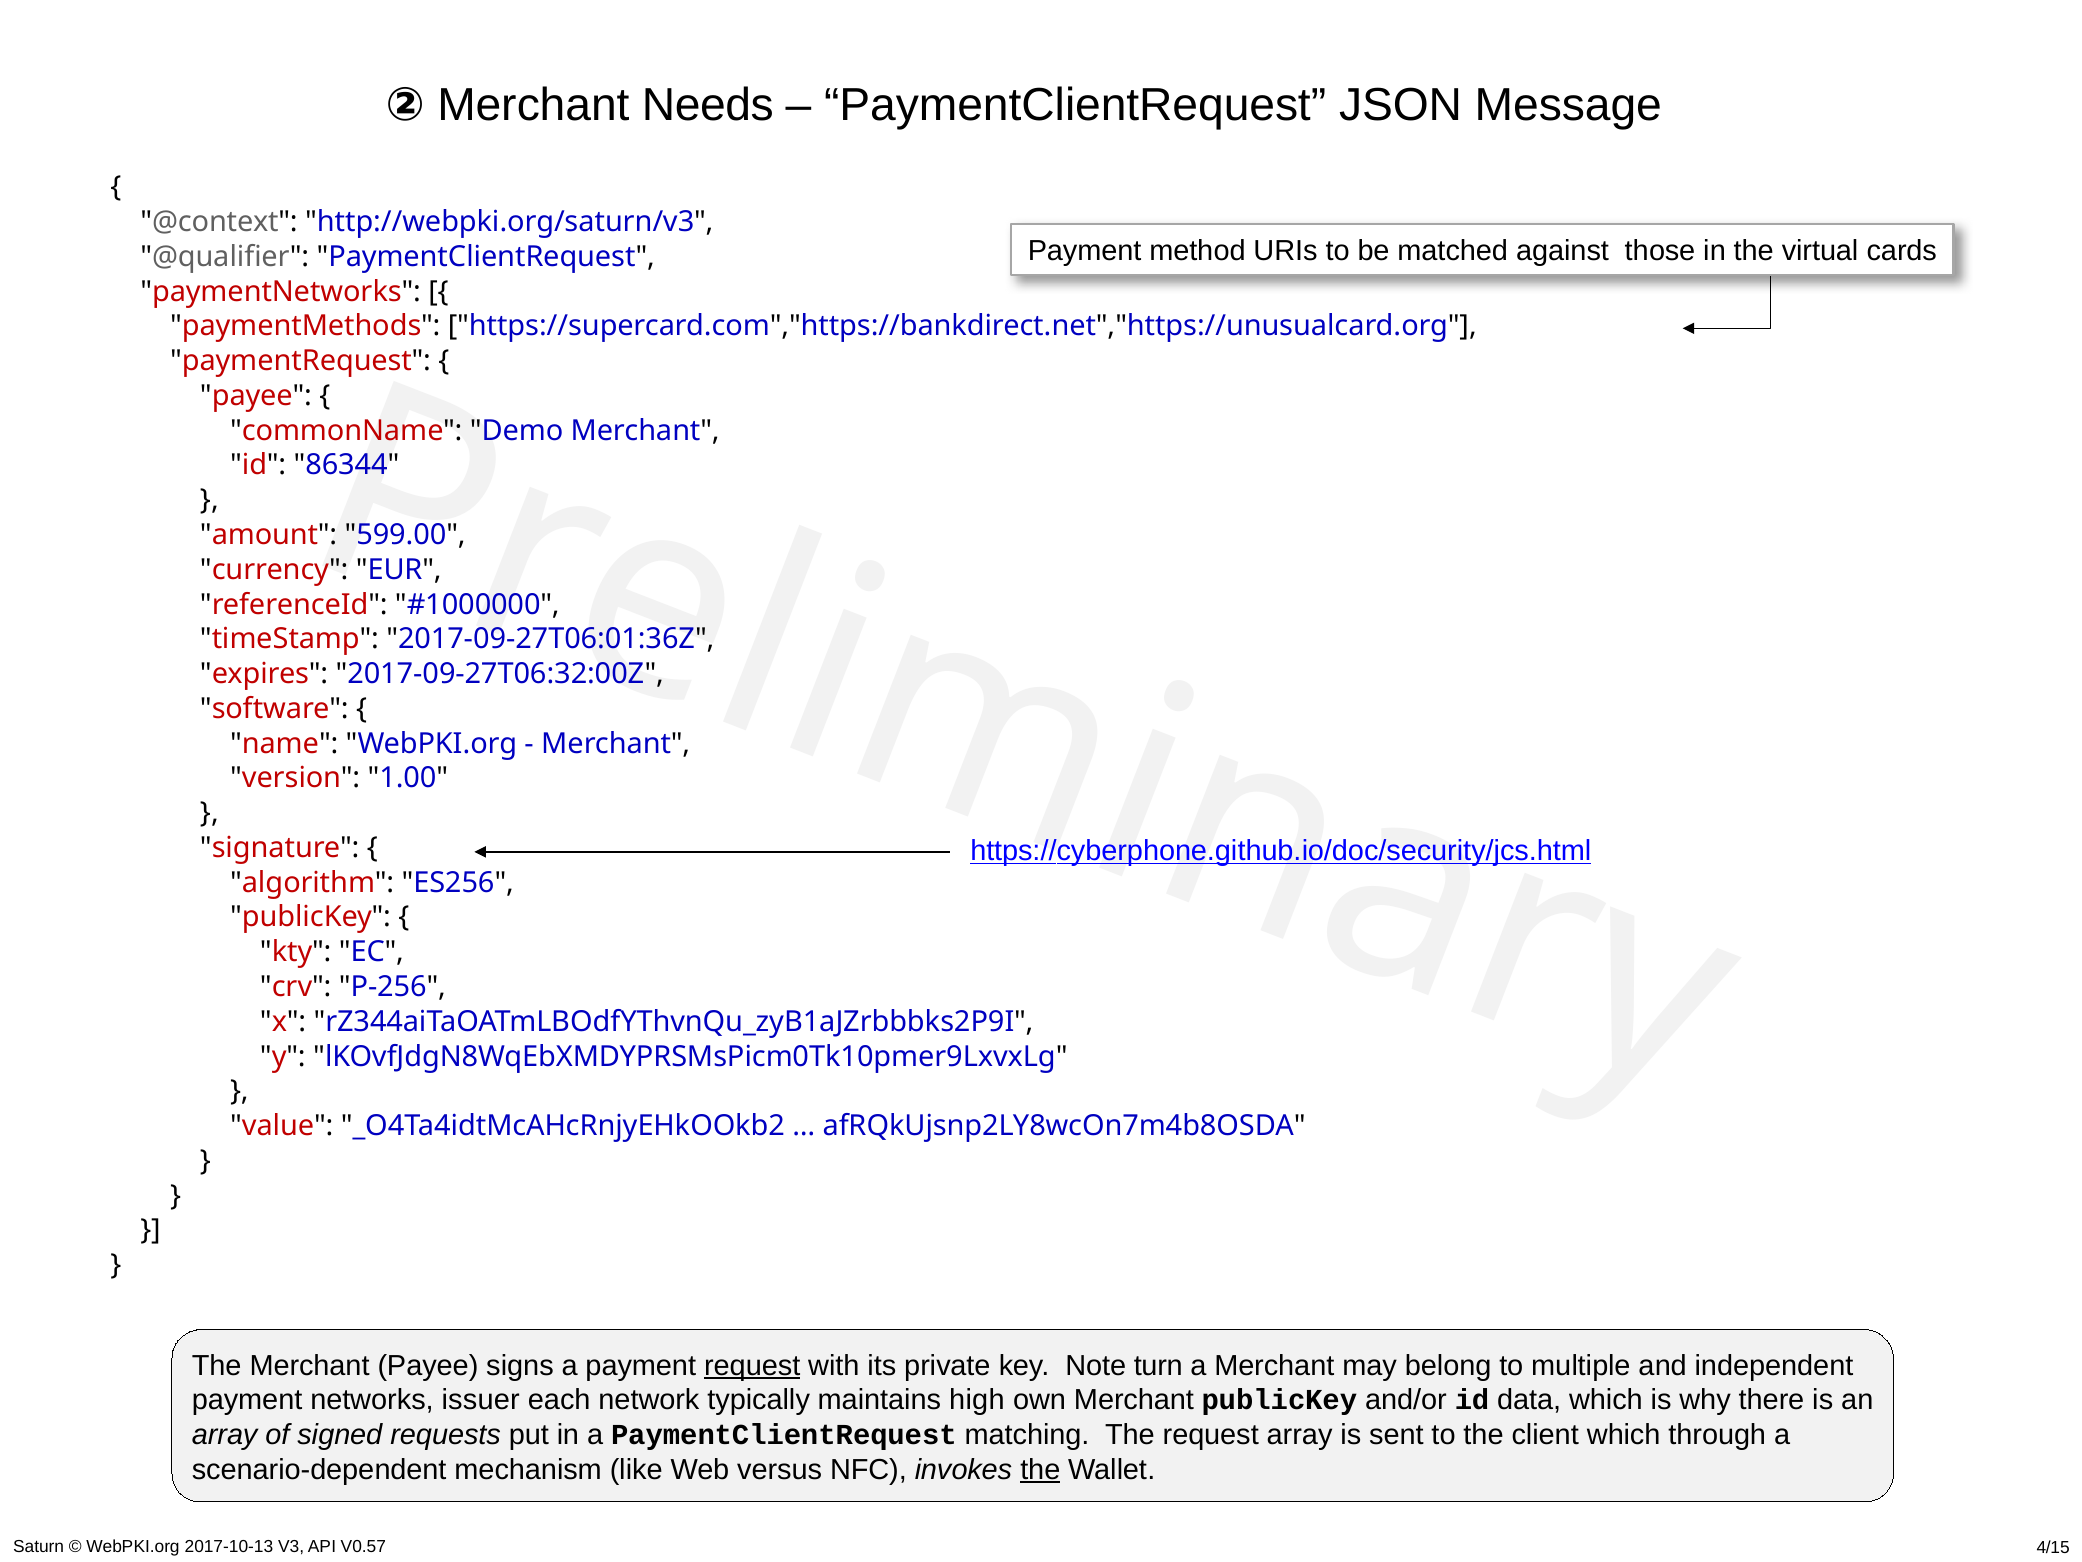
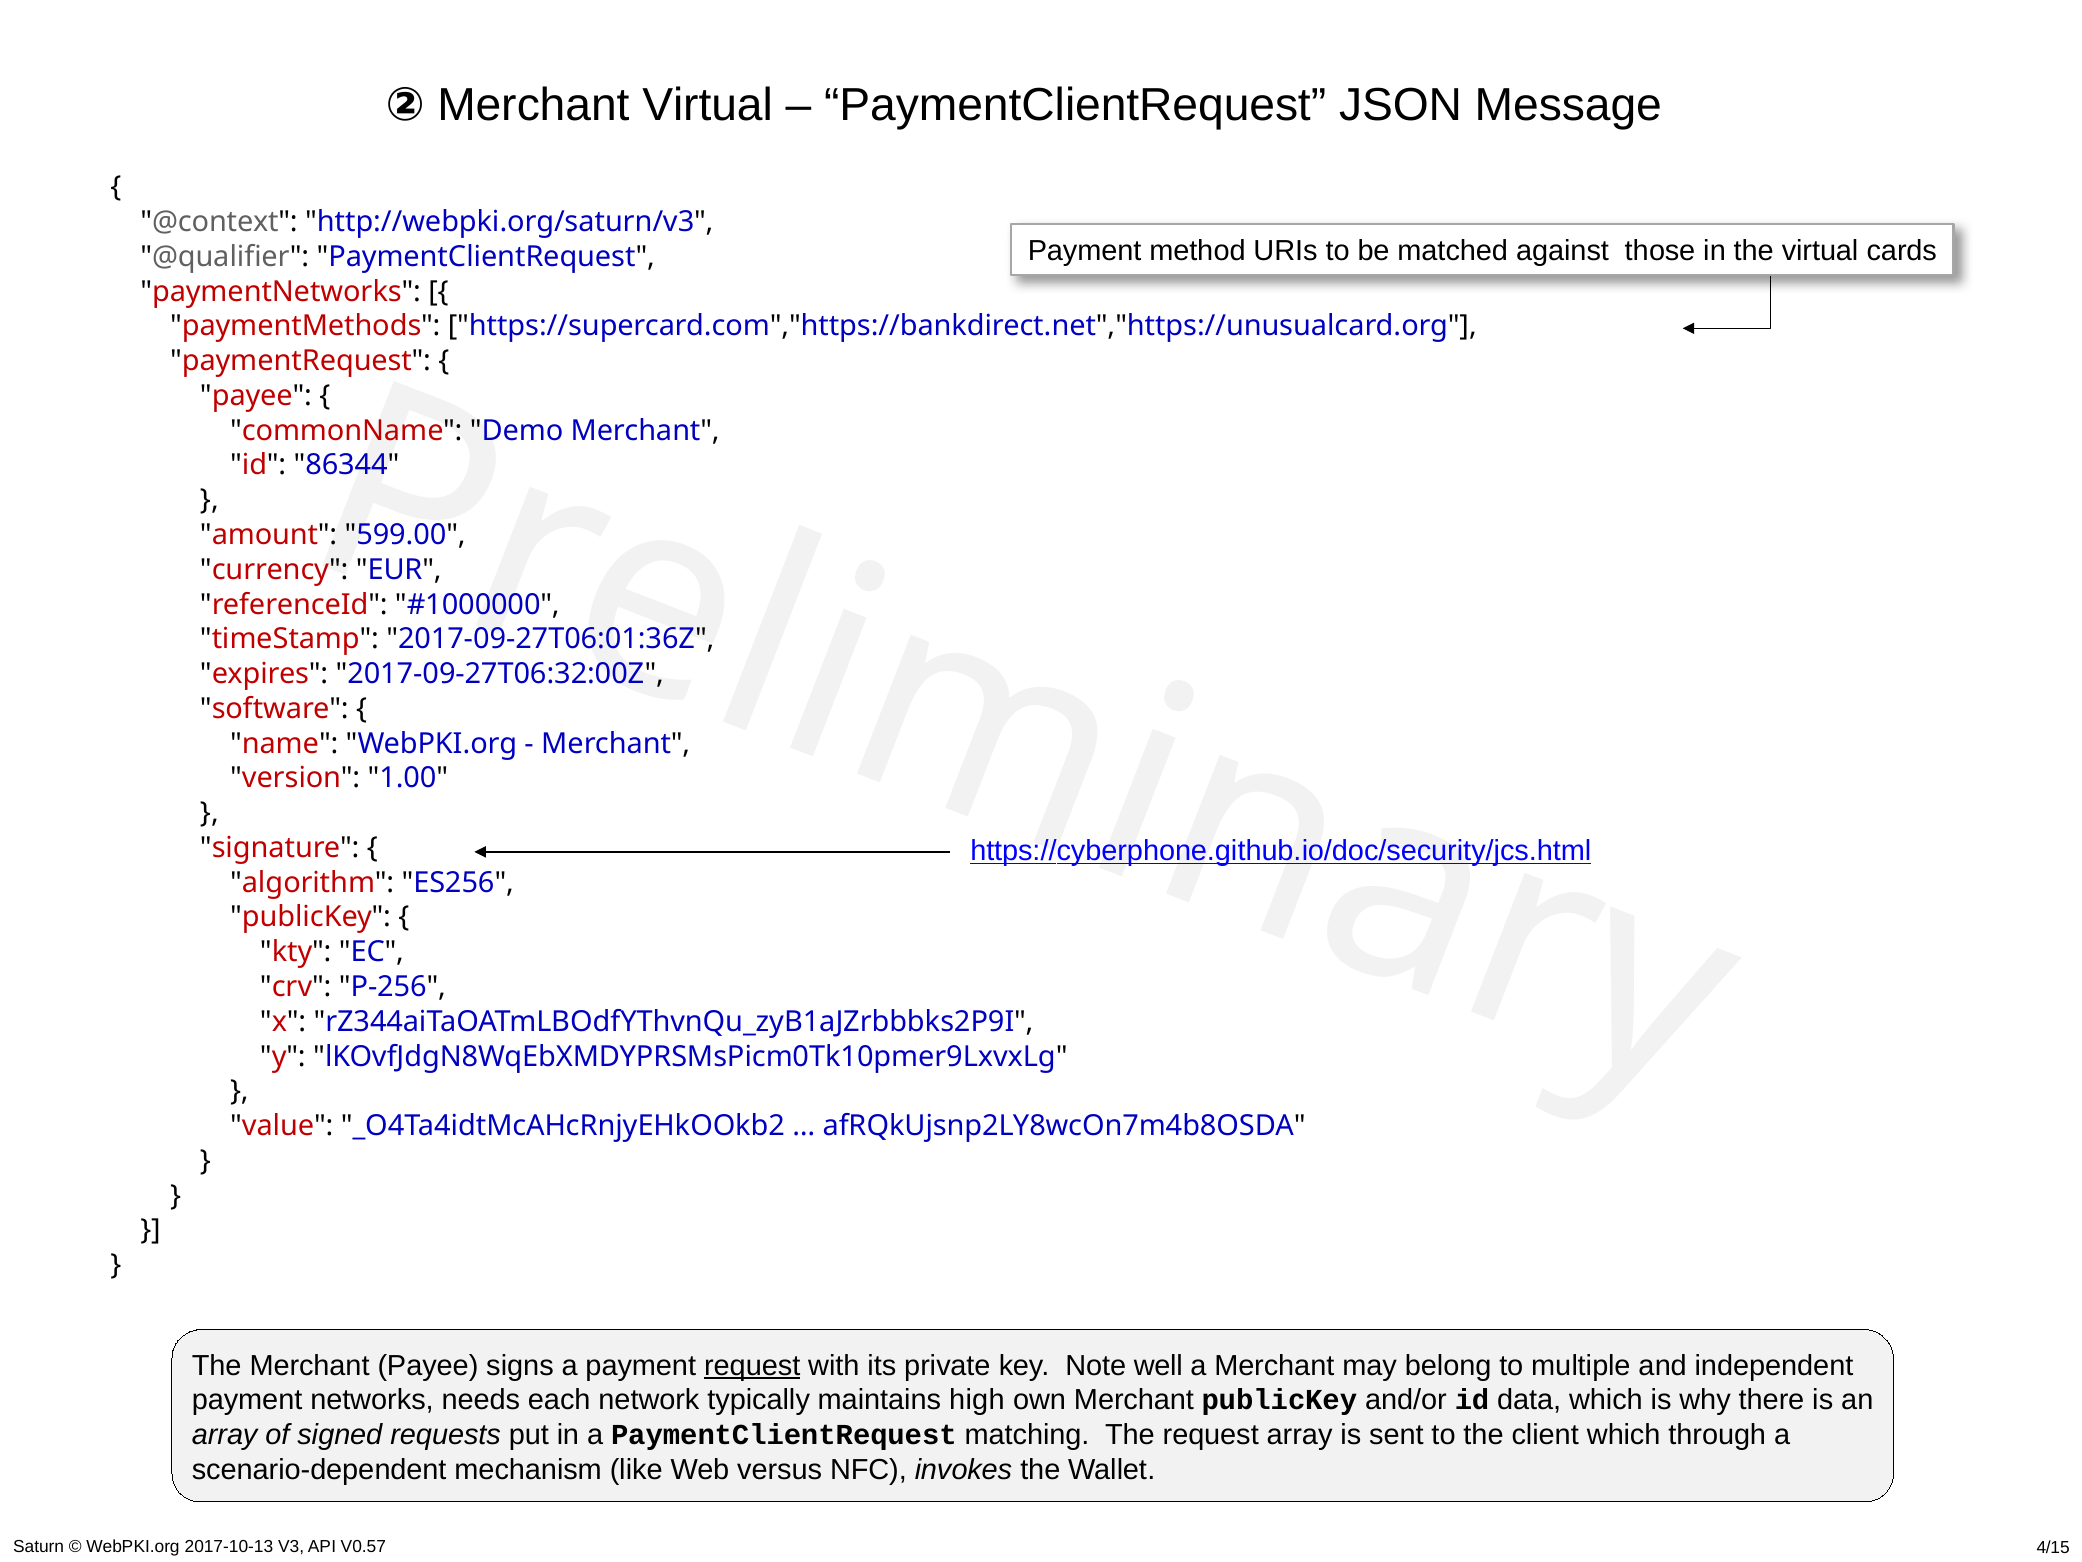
Merchant Needs: Needs -> Virtual
turn: turn -> well
issuer: issuer -> needs
the at (1040, 1469) underline: present -> none
